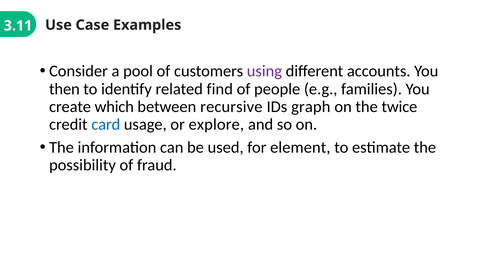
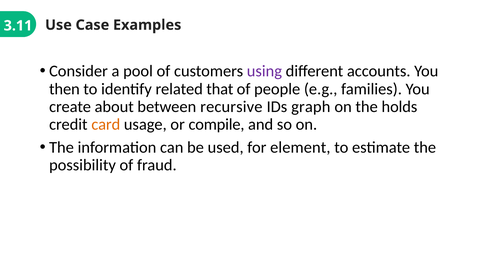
find: find -> that
which: which -> about
twice: twice -> holds
card colour: blue -> orange
explore: explore -> compile
